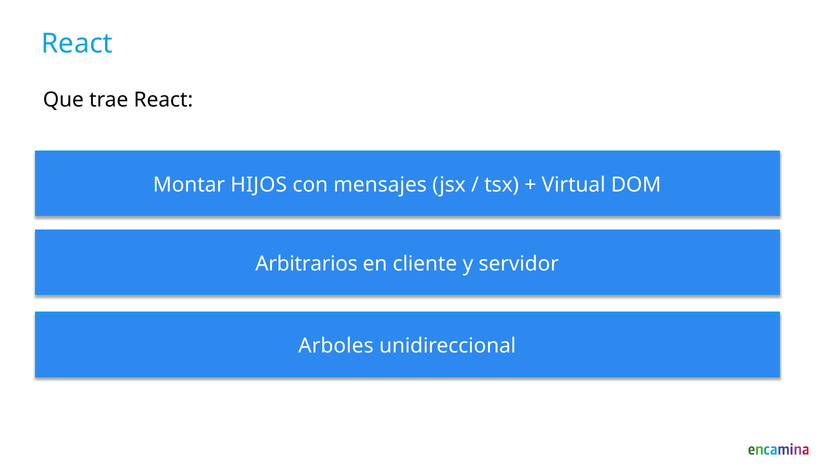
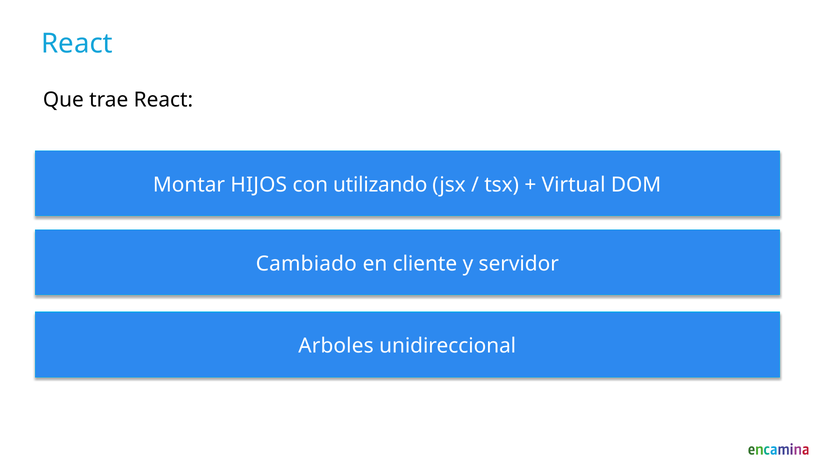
mensajes: mensajes -> utilizando
Arbitrarios: Arbitrarios -> Cambiado
